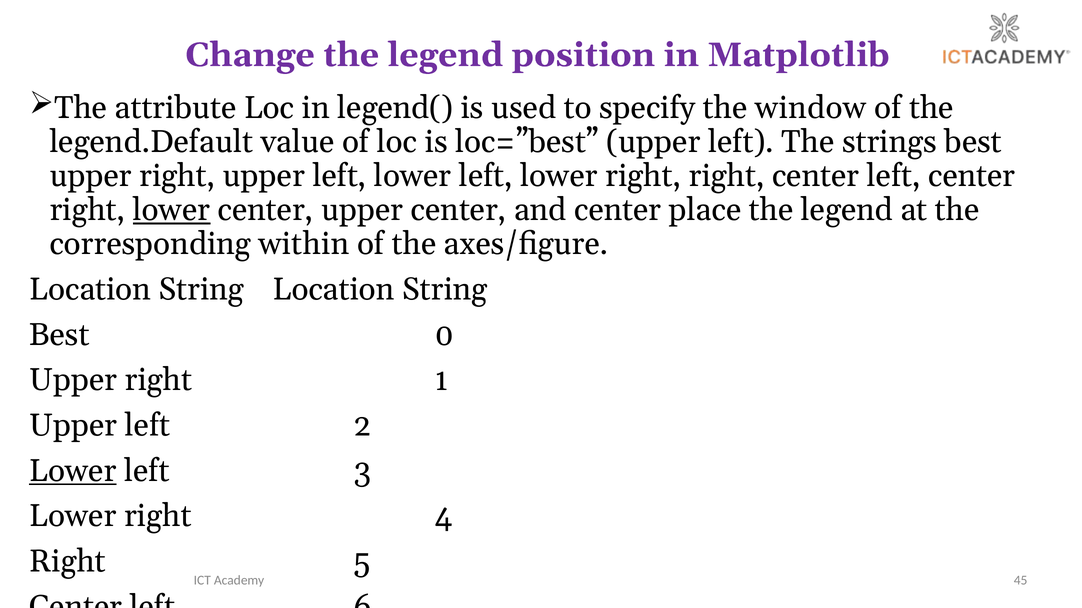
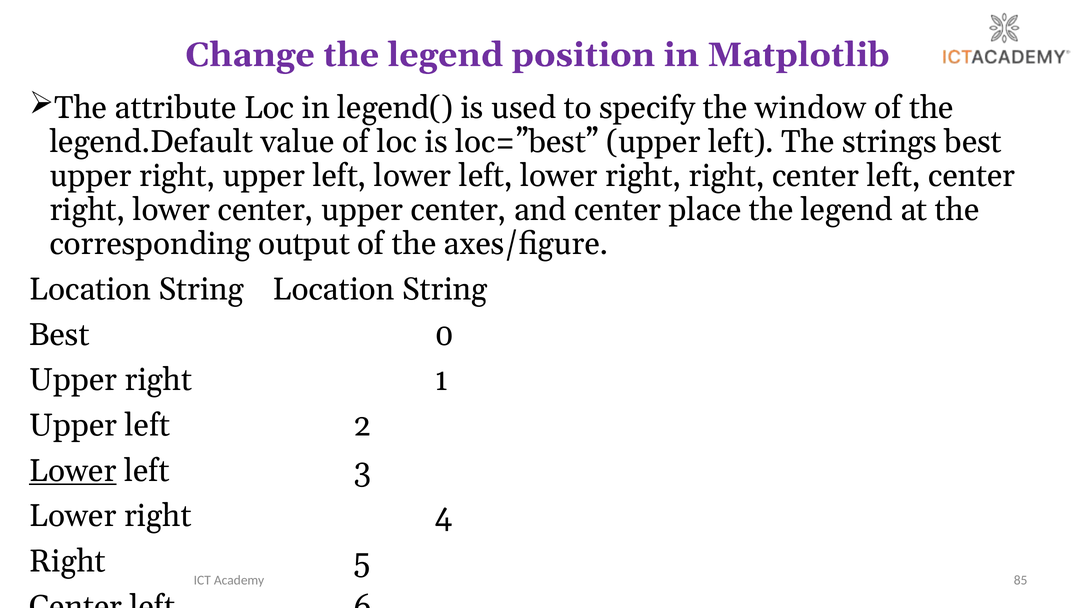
lower at (172, 210) underline: present -> none
within: within -> output
45: 45 -> 85
